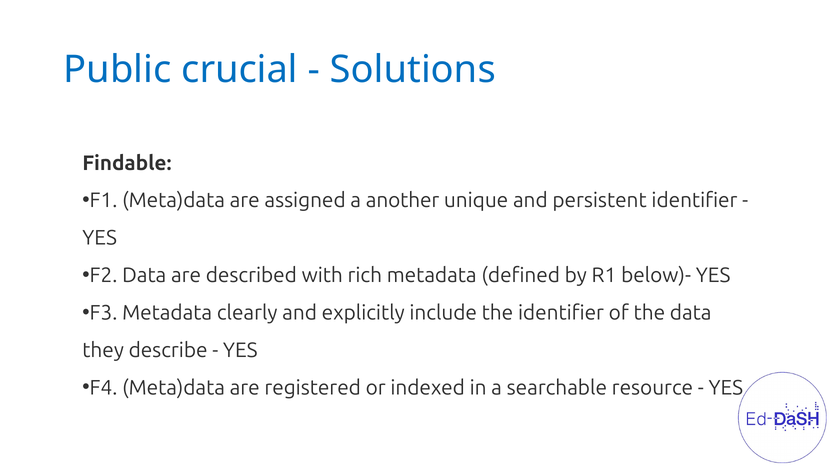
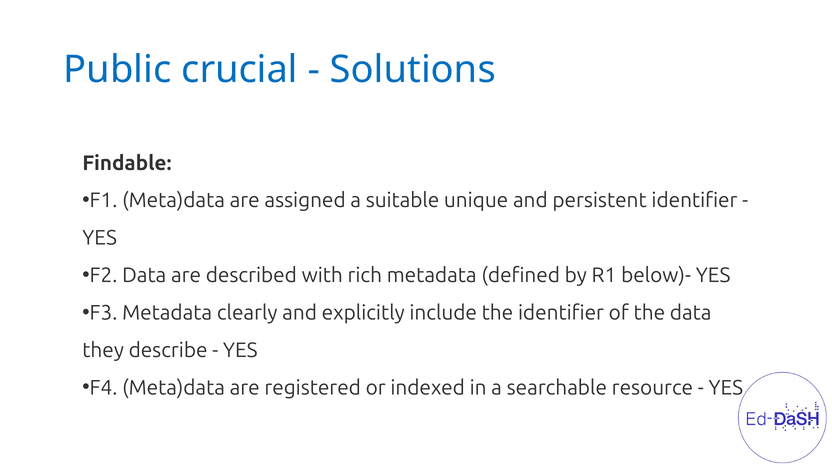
another: another -> suitable
